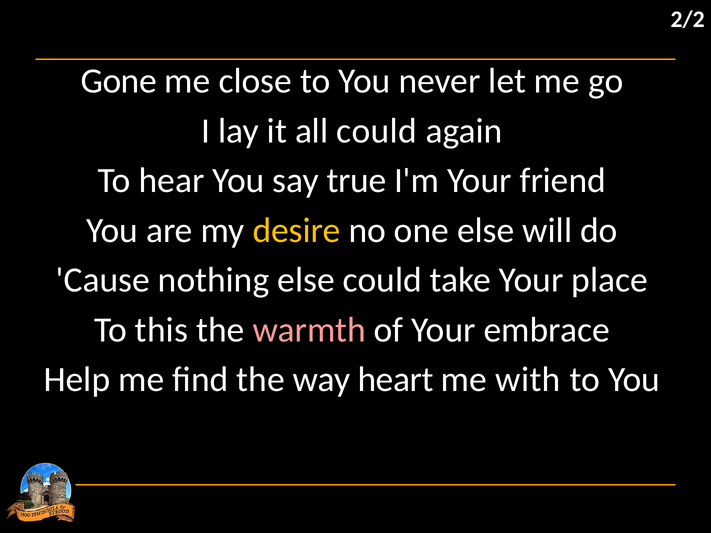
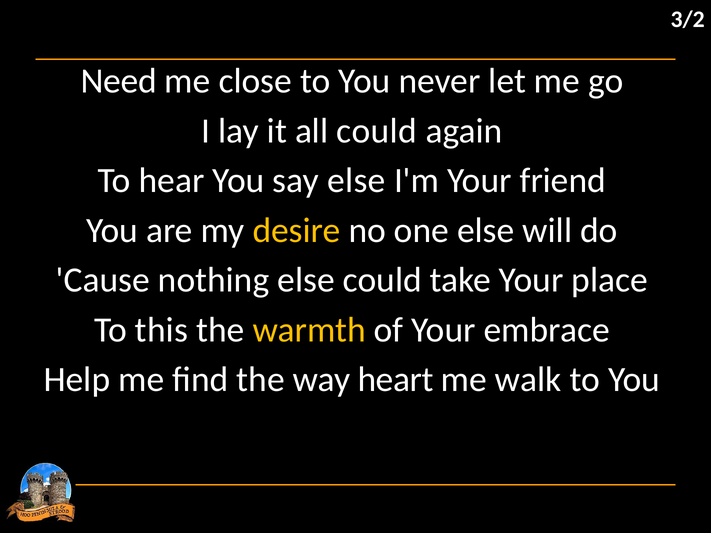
2/2: 2/2 -> 3/2
Gone: Gone -> Need
say true: true -> else
warmth colour: pink -> yellow
with: with -> walk
